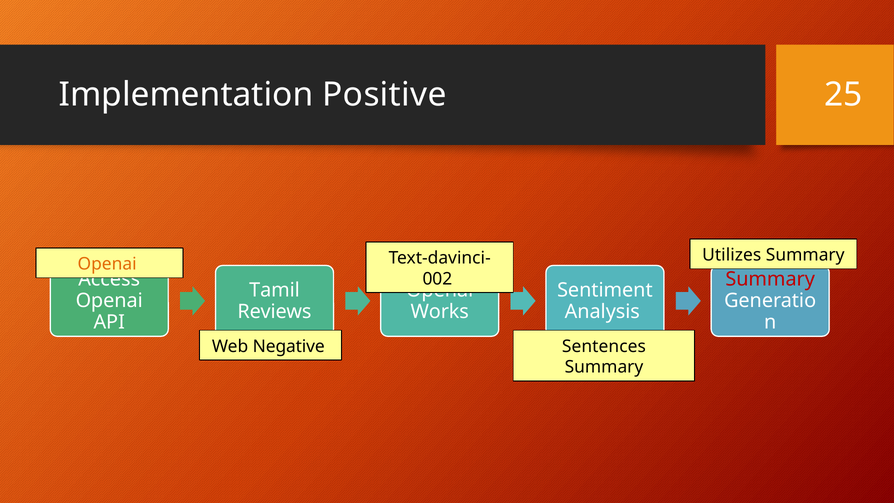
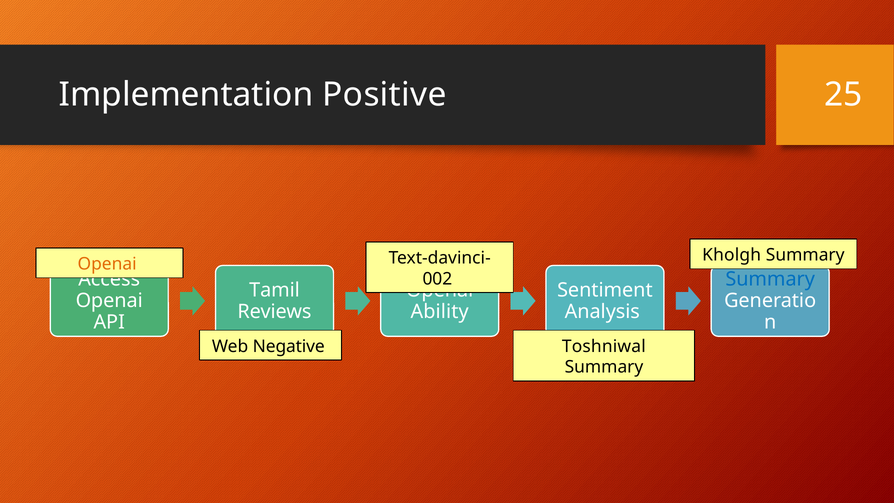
Utilizes: Utilizes -> Kholgh
Summary at (770, 279) colour: red -> blue
Works: Works -> Ability
Sentences: Sentences -> Toshniwal
